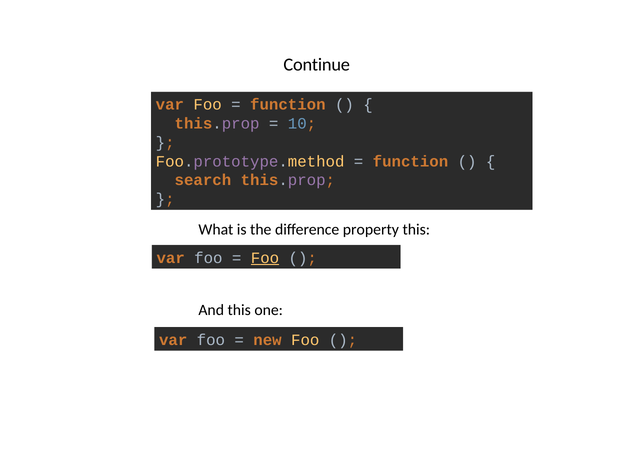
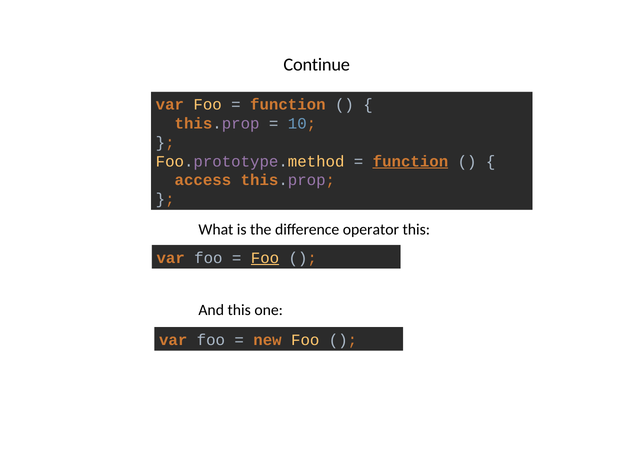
function at (410, 161) underline: none -> present
search: search -> access
property: property -> operator
